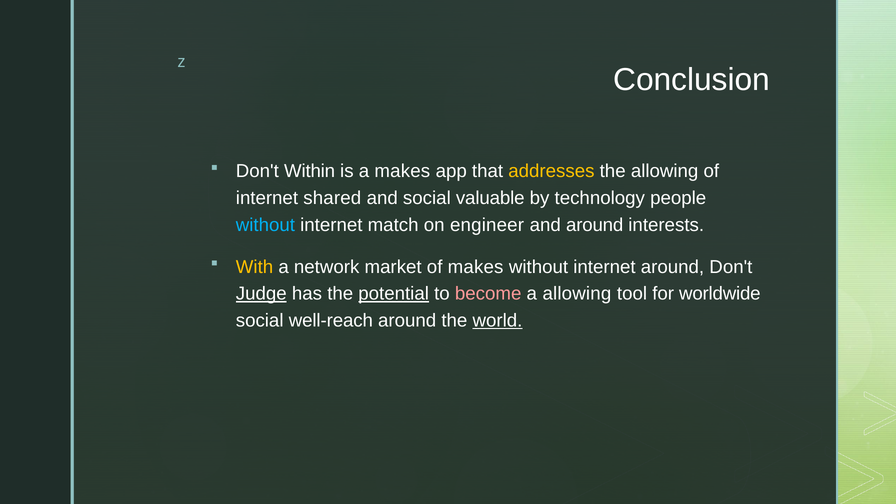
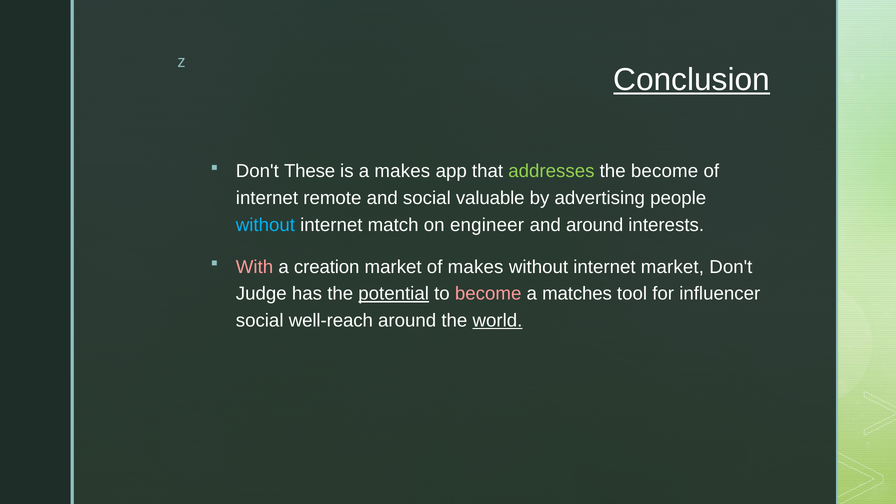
Conclusion underline: none -> present
Within: Within -> These
addresses colour: yellow -> light green
the allowing: allowing -> become
shared: shared -> remote
technology: technology -> advertising
With colour: yellow -> pink
network: network -> creation
internet around: around -> market
Judge underline: present -> none
a allowing: allowing -> matches
worldwide: worldwide -> influencer
